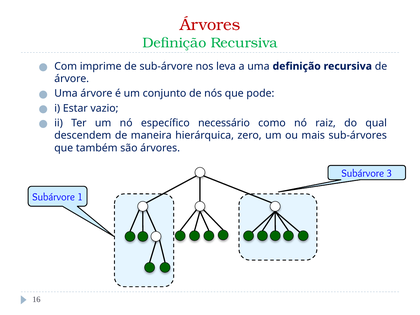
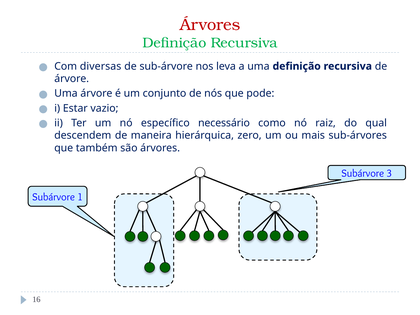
imprime: imprime -> diversas
